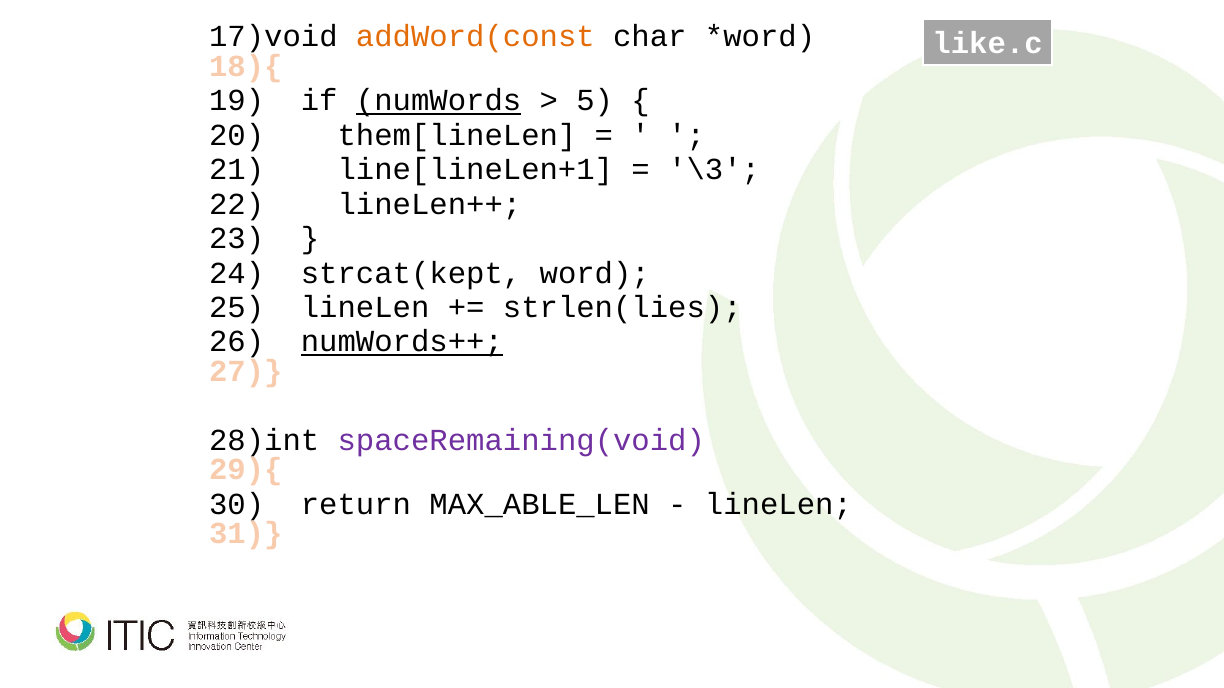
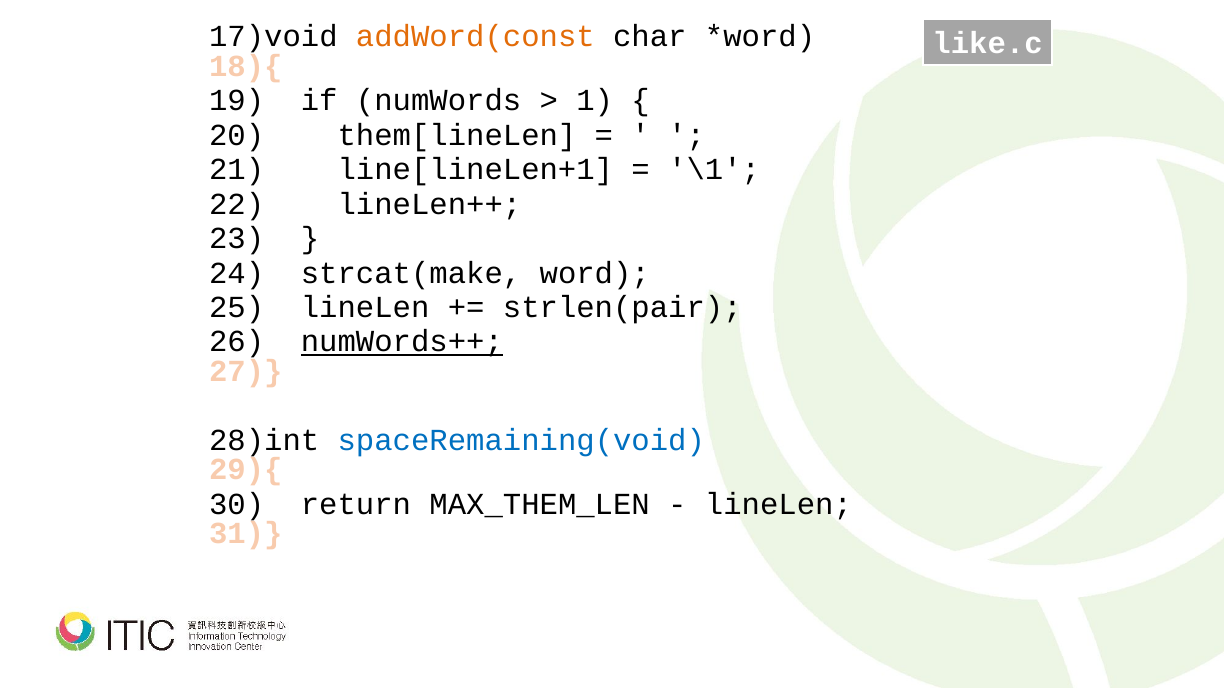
numWords underline: present -> none
5: 5 -> 1
\3: \3 -> \1
strcat(kept: strcat(kept -> strcat(make
strlen(lies: strlen(lies -> strlen(pair
spaceRemaining(void colour: purple -> blue
MAX_ABLE_LEN: MAX_ABLE_LEN -> MAX_THEM_LEN
